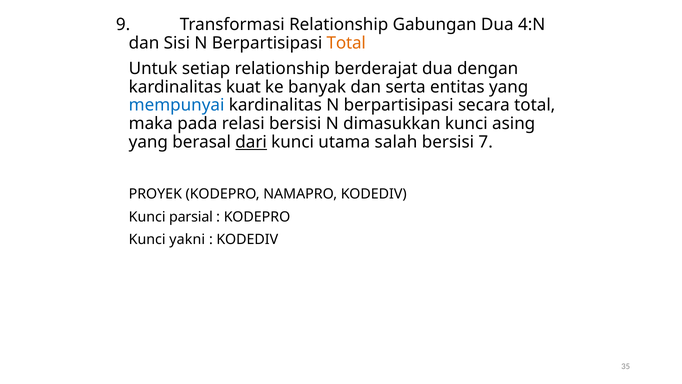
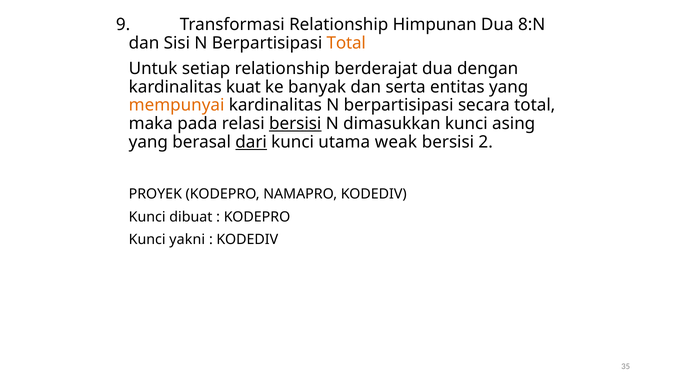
Gabungan: Gabungan -> Himpunan
4:N: 4:N -> 8:N
mempunyai colour: blue -> orange
bersisi at (295, 124) underline: none -> present
salah: salah -> weak
7: 7 -> 2
parsial: parsial -> dibuat
